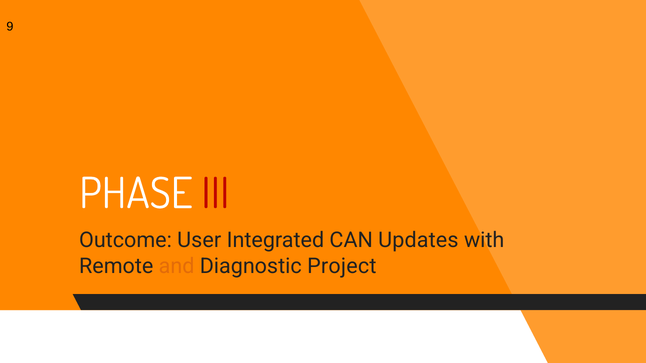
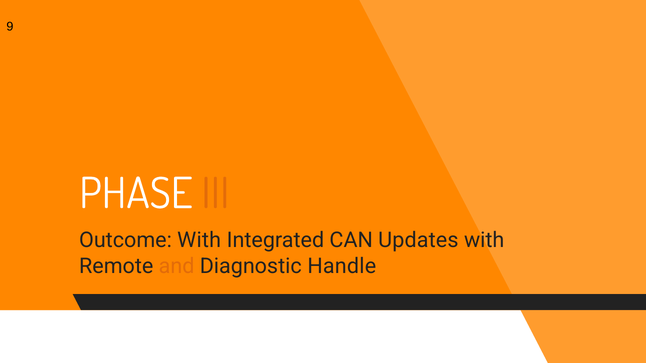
III colour: red -> orange
Outcome User: User -> With
Project: Project -> Handle
